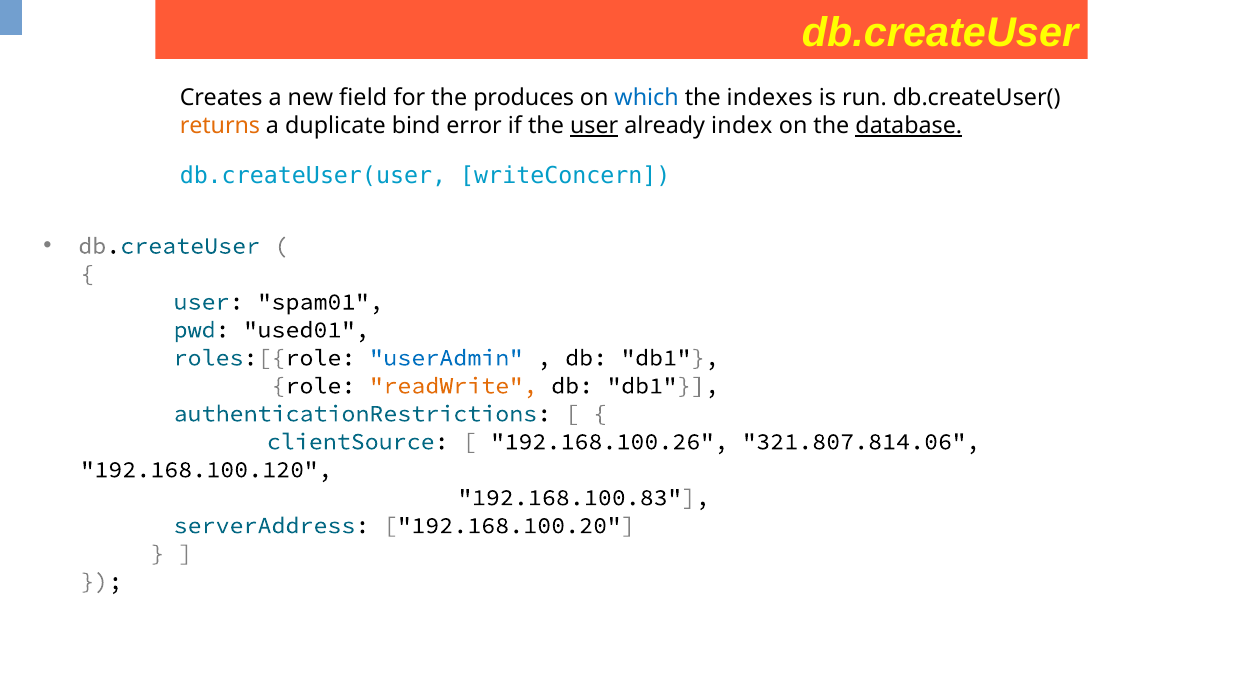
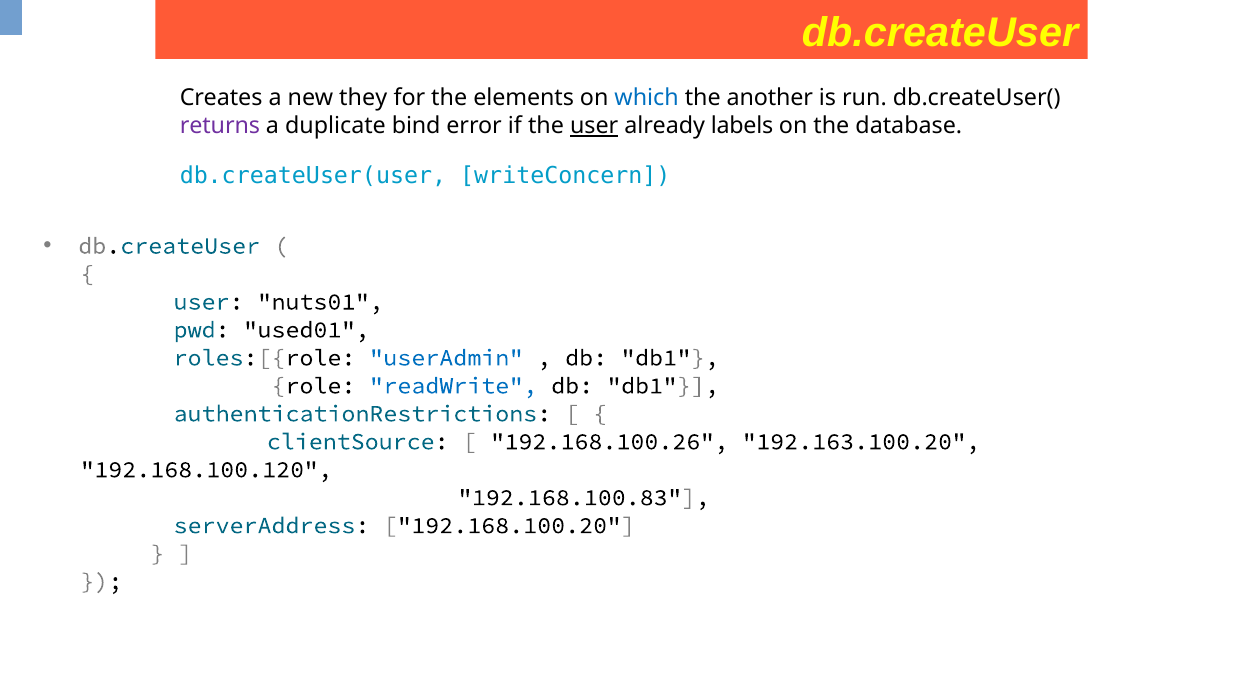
field: field -> they
produces: produces -> elements
indexes: indexes -> another
returns colour: orange -> purple
index: index -> labels
database underline: present -> none
spam01: spam01 -> nuts01
readWrite colour: orange -> blue
321.807.814.06: 321.807.814.06 -> 192.163.100.20
